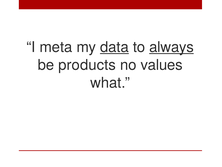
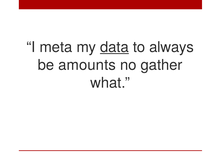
always underline: present -> none
products: products -> amounts
values: values -> gather
